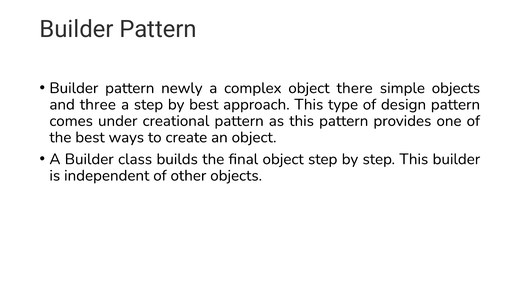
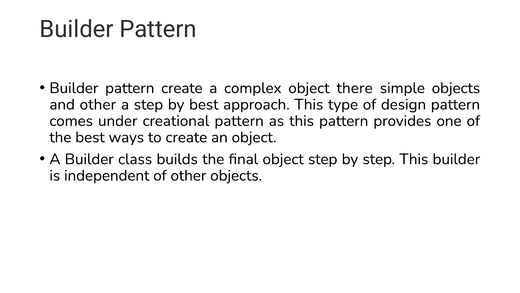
pattern newly: newly -> create
and three: three -> other
